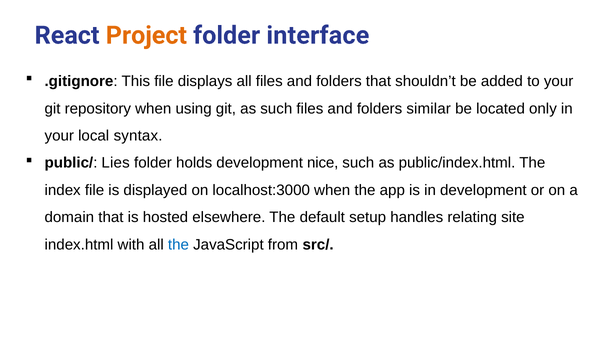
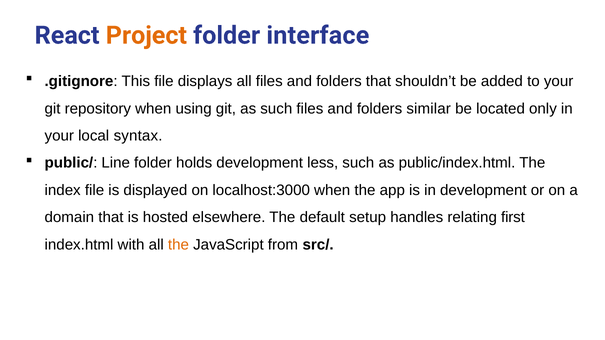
Lies: Lies -> Line
nice: nice -> less
site: site -> first
the at (178, 245) colour: blue -> orange
